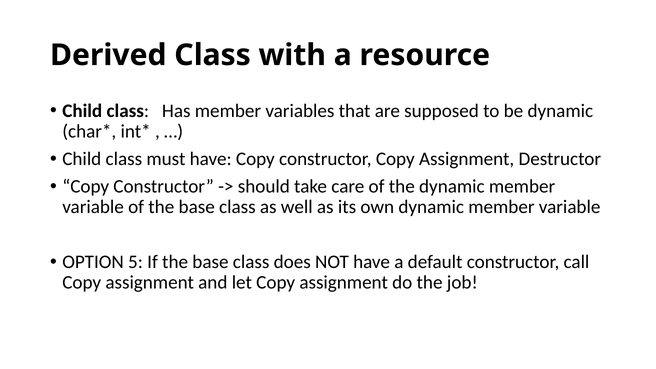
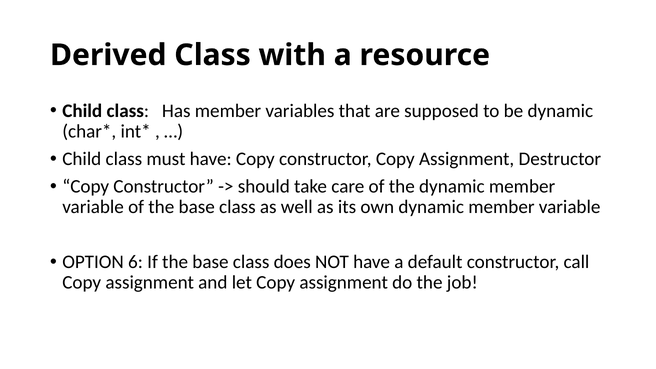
5: 5 -> 6
